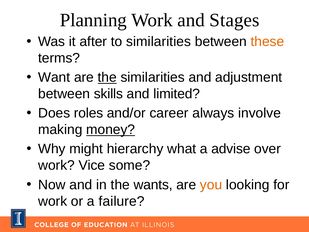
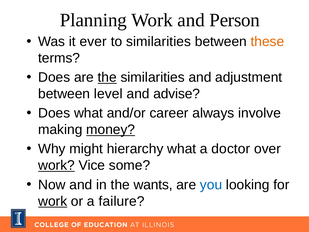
Stages: Stages -> Person
after: after -> ever
Want at (54, 77): Want -> Does
skills: skills -> level
limited: limited -> advise
Does roles: roles -> what
advise: advise -> doctor
work at (56, 165) underline: none -> present
you colour: orange -> blue
work at (53, 201) underline: none -> present
